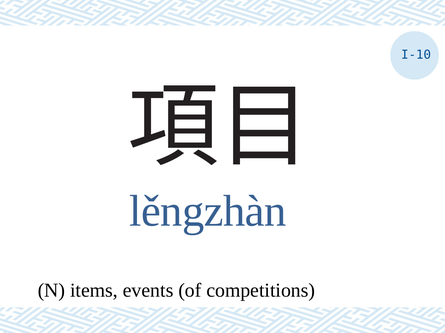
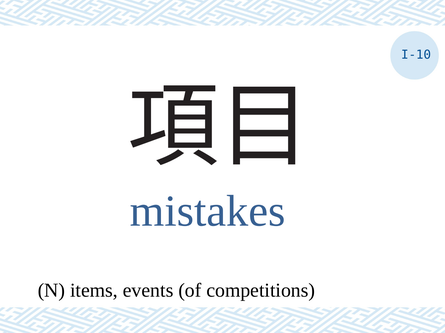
lěngzhàn: lěngzhàn -> mistakes
